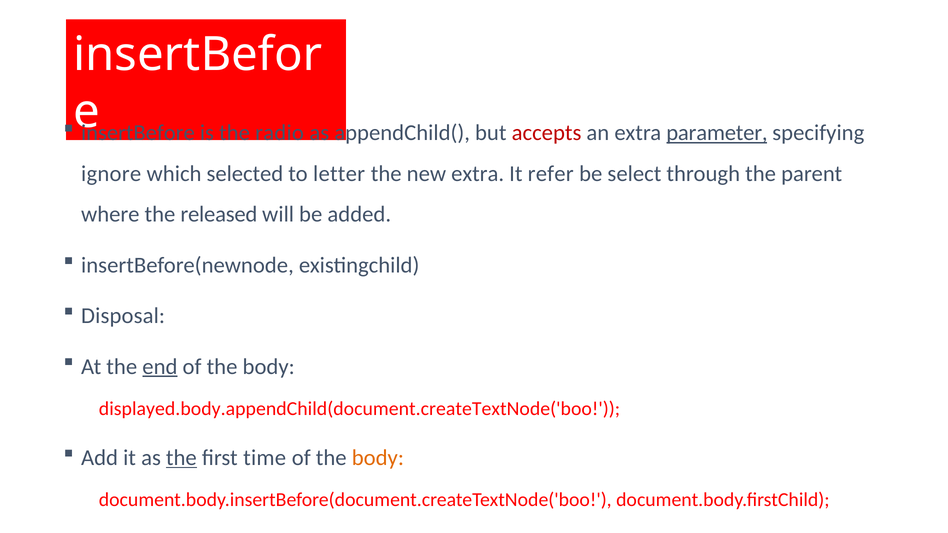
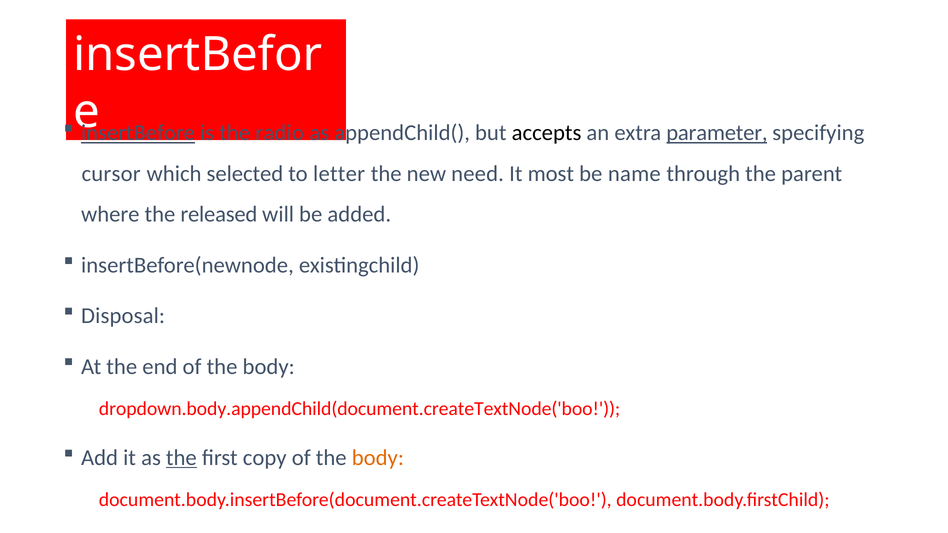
insertBefore underline: none -> present
accepts colour: red -> black
ignore: ignore -> cursor
new extra: extra -> need
refer: refer -> most
select: select -> name
end underline: present -> none
displayed.body.appendChild(document.createTextNode('boo: displayed.body.appendChild(document.createTextNode('boo -> dropdown.body.appendChild(document.createTextNode('boo
time: time -> copy
